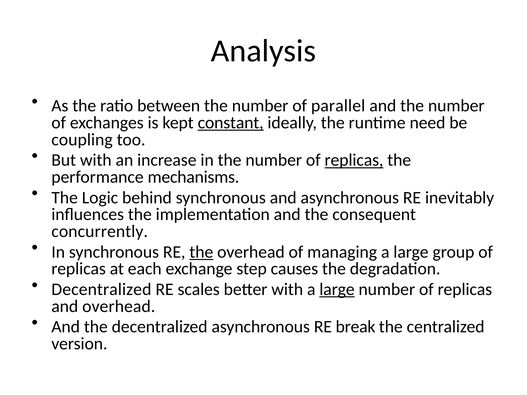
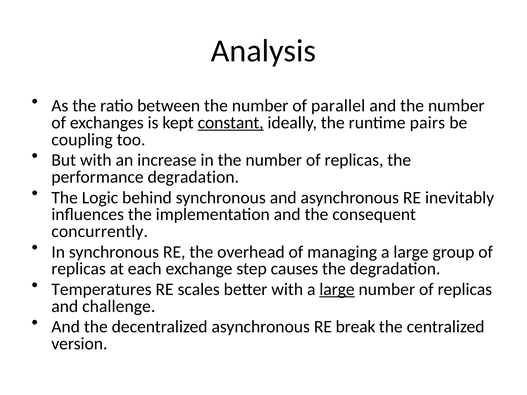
need: need -> pairs
replicas at (354, 160) underline: present -> none
performance mechanisms: mechanisms -> degradation
the at (201, 252) underline: present -> none
Decentralized at (101, 290): Decentralized -> Temperatures
and overhead: overhead -> challenge
